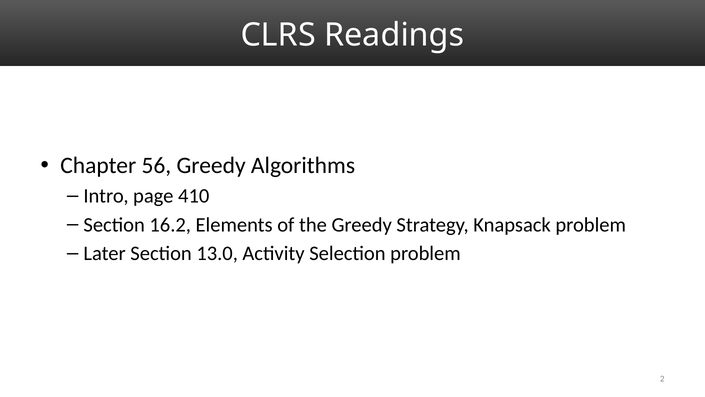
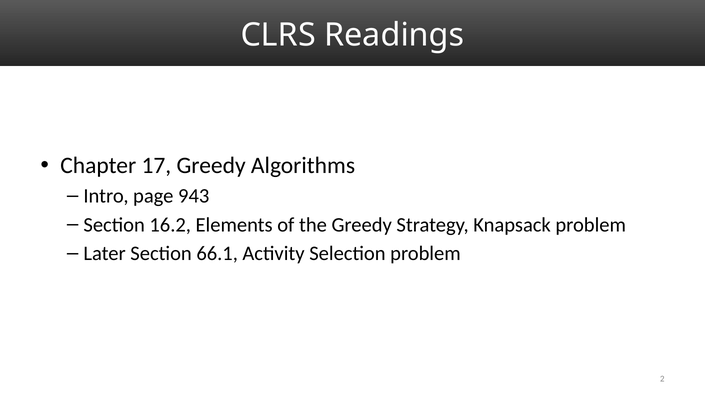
56: 56 -> 17
410: 410 -> 943
13.0: 13.0 -> 66.1
